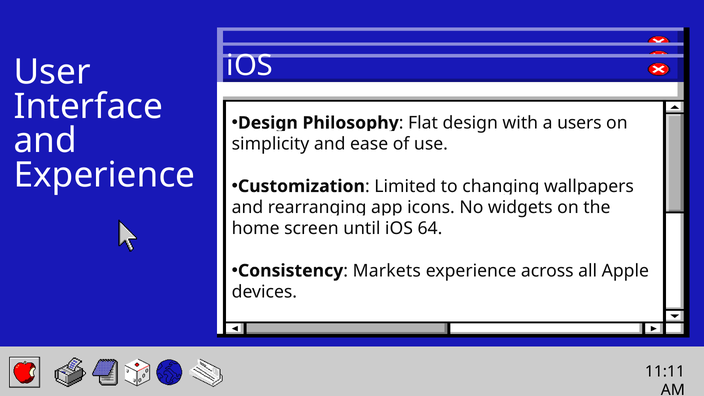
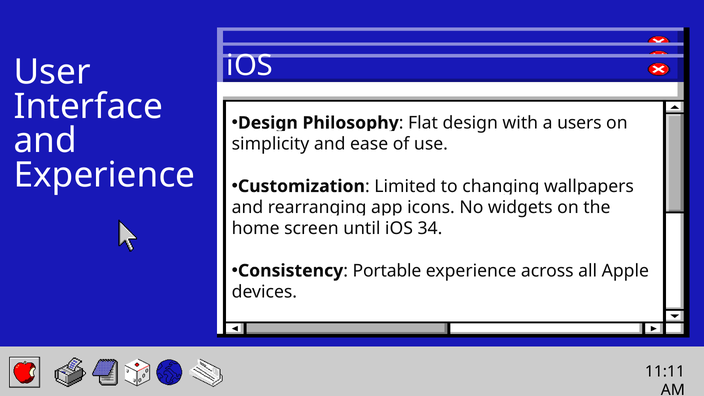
64: 64 -> 34
Markets: Markets -> Portable
